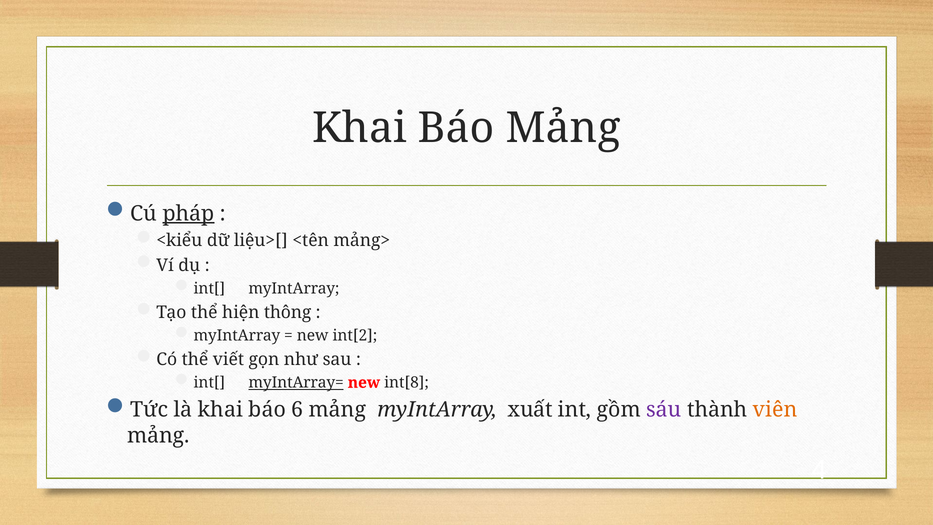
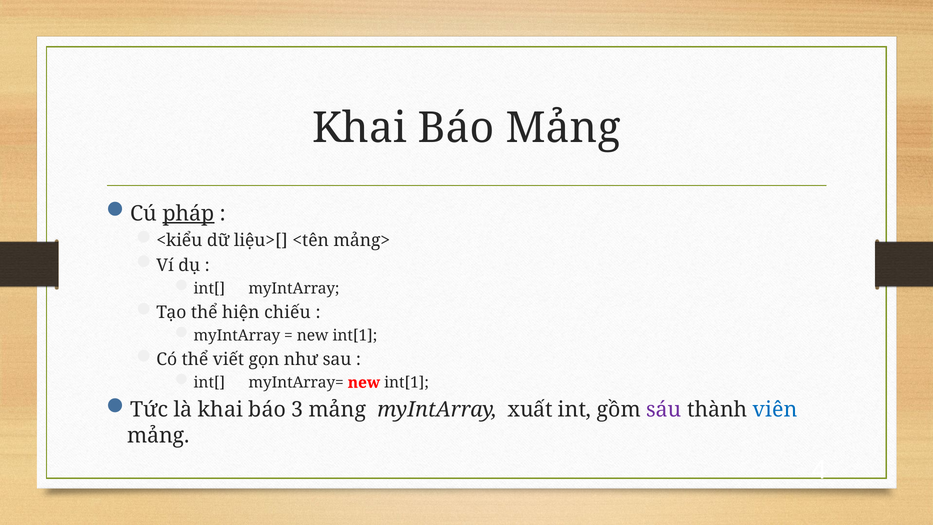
thông: thông -> chiếu
int[2 at (355, 336): int[2 -> int[1
myIntArray= underline: present -> none
int[8 at (406, 383): int[8 -> int[1
6: 6 -> 3
viên colour: orange -> blue
